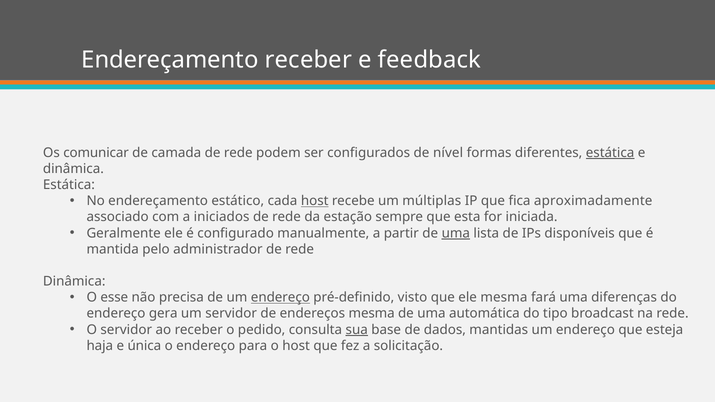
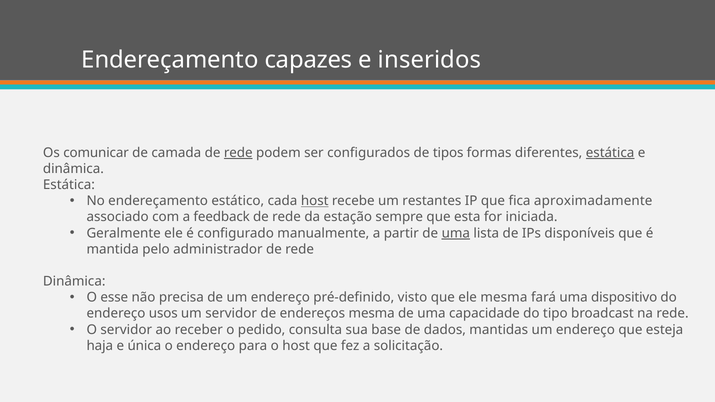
Endereçamento receber: receber -> capazes
feedback: feedback -> inseridos
rede at (238, 153) underline: none -> present
nível: nível -> tipos
múltiplas: múltiplas -> restantes
iniciados: iniciados -> feedback
endereço at (280, 298) underline: present -> none
diferenças: diferenças -> dispositivo
gera: gera -> usos
automática: automática -> capacidade
sua underline: present -> none
